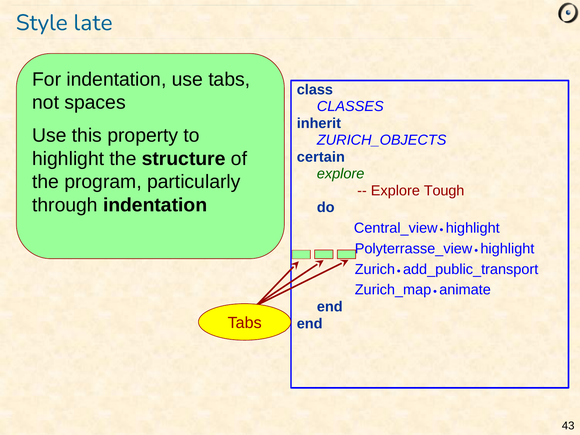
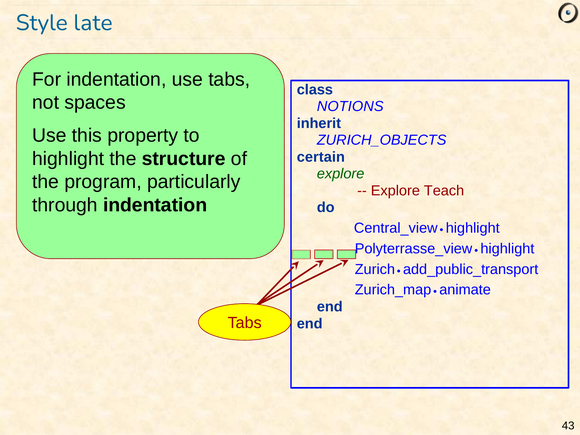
CLASSES: CLASSES -> NOTIONS
Tough: Tough -> Teach
